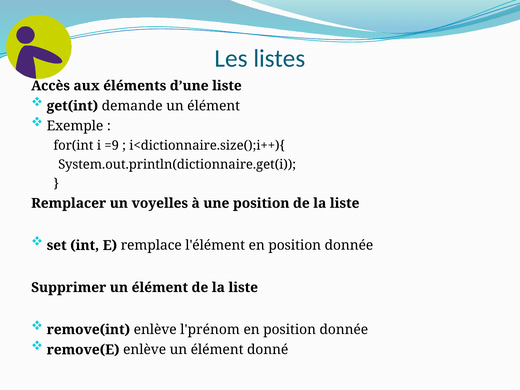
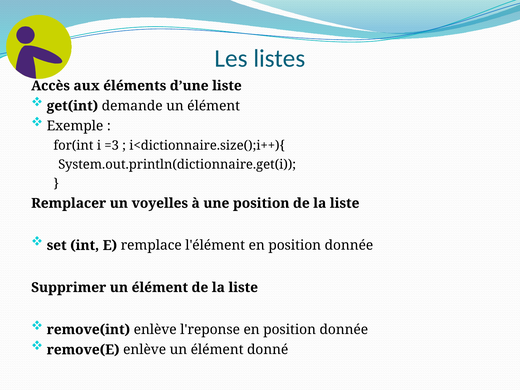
=9: =9 -> =3
l'prénom: l'prénom -> l'reponse
